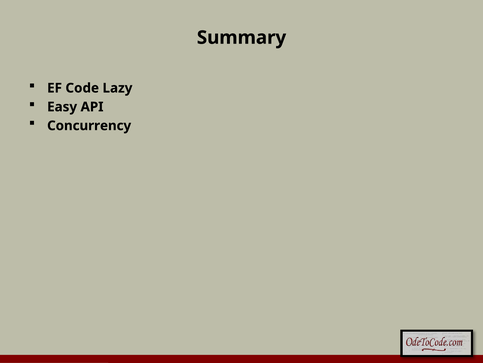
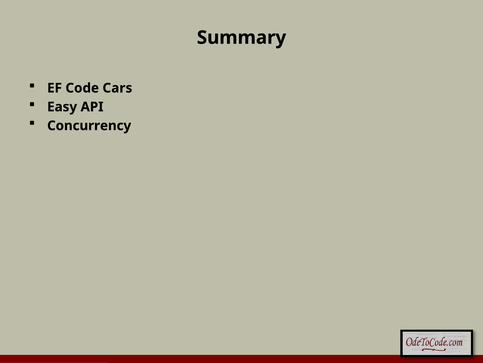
Lazy: Lazy -> Cars
